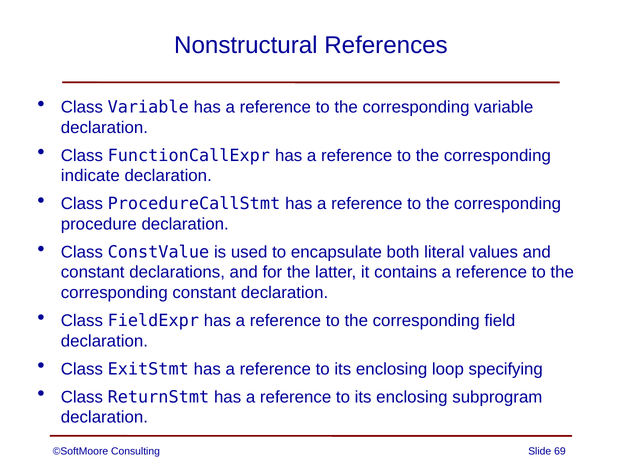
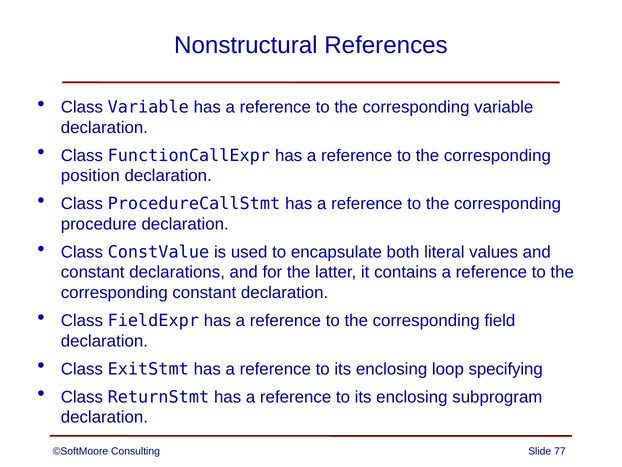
indicate: indicate -> position
69: 69 -> 77
